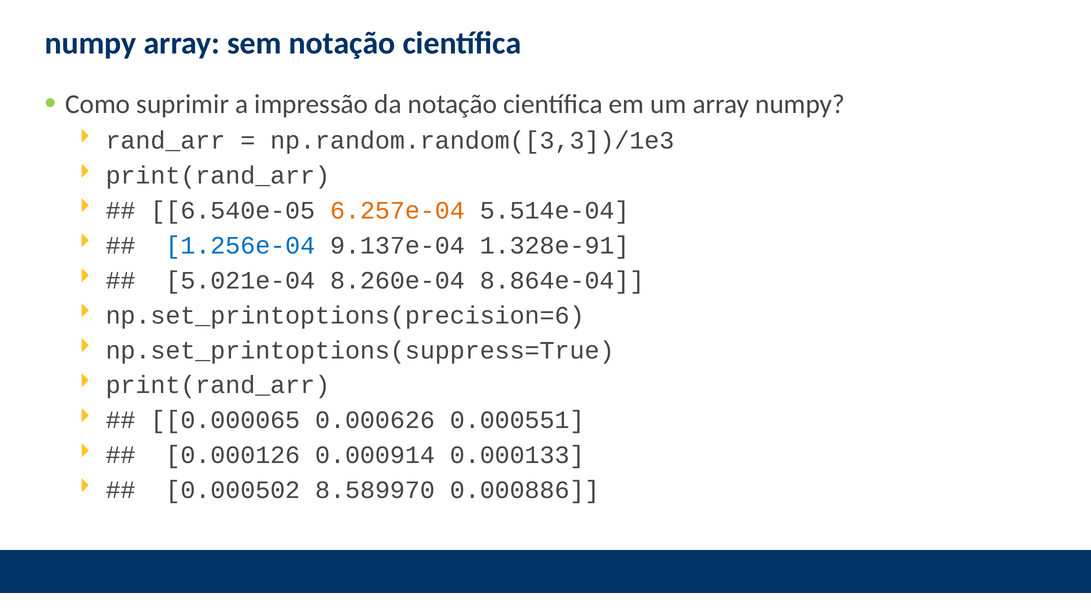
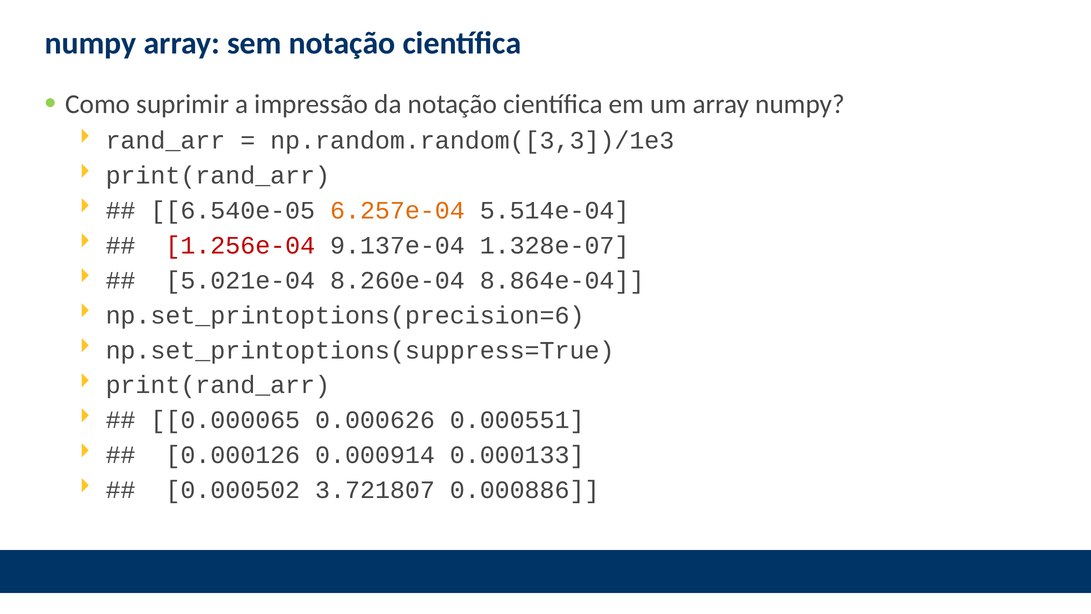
1.256e-04 colour: blue -> red
1.328e-91: 1.328e-91 -> 1.328e-07
8.589970: 8.589970 -> 3.721807
